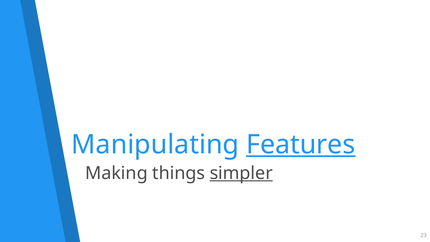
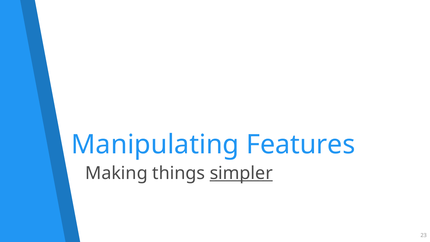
Features underline: present -> none
